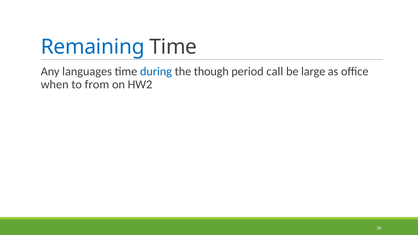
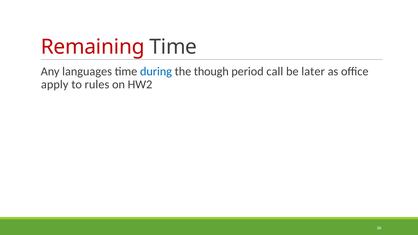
Remaining colour: blue -> red
large: large -> later
when: when -> apply
from: from -> rules
